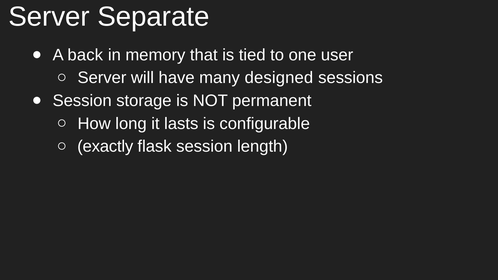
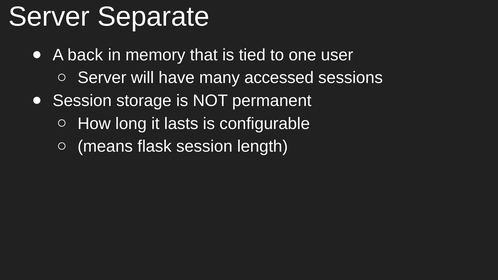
designed: designed -> accessed
exactly: exactly -> means
